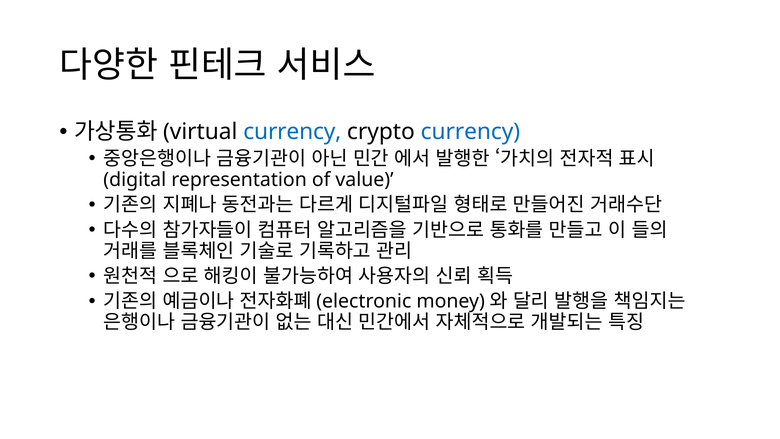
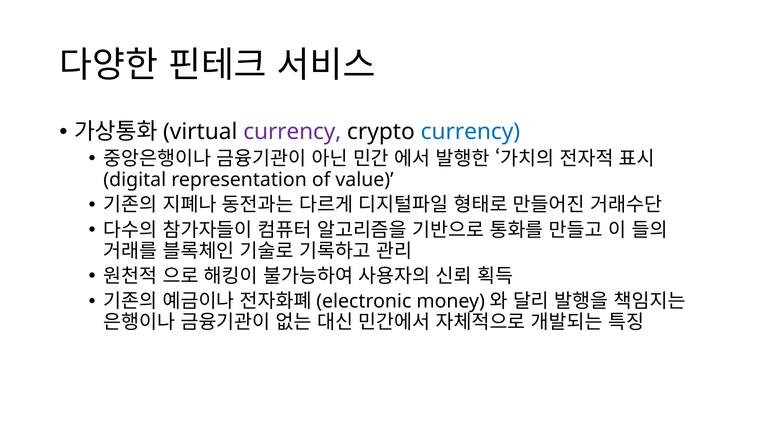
currency at (292, 132) colour: blue -> purple
